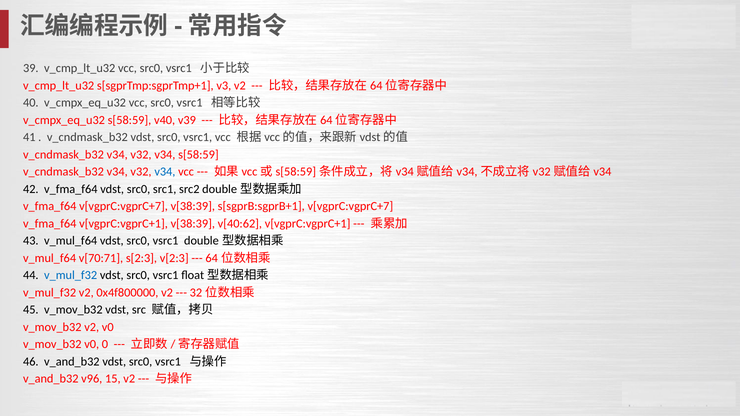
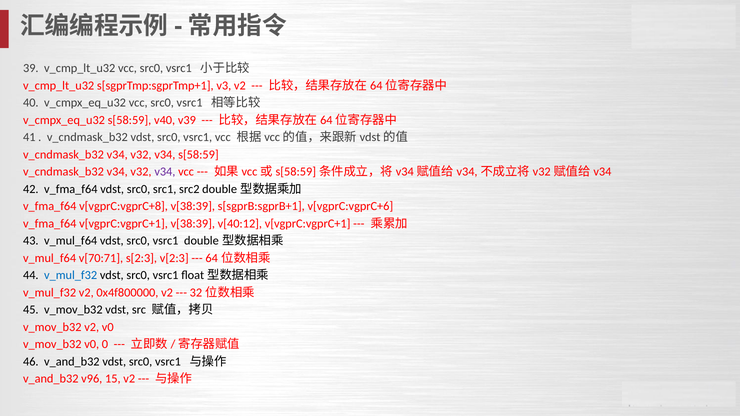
v34 at (165, 172) colour: blue -> purple
v_fma_f64 v[vgprC:vgprC+7: v[vgprC:vgprC+7 -> v[vgprC:vgprC+8
s[sgprB:sgprB+1 v[vgprC:vgprC+7: v[vgprC:vgprC+7 -> v[vgprC:vgprC+6
v[40:62: v[40:62 -> v[40:12
